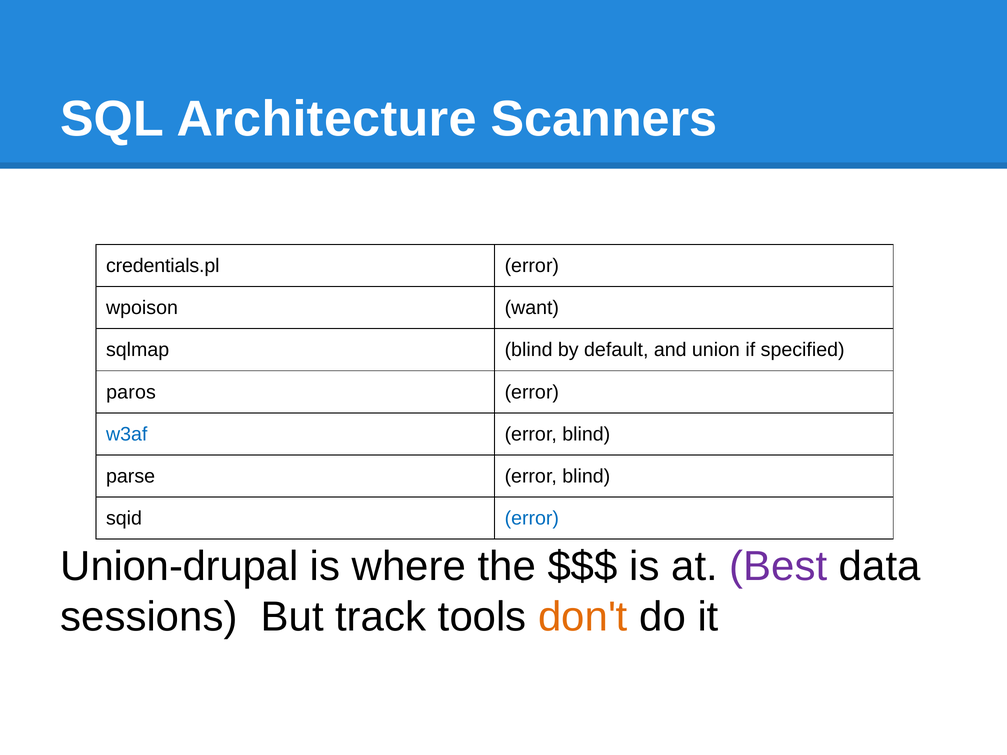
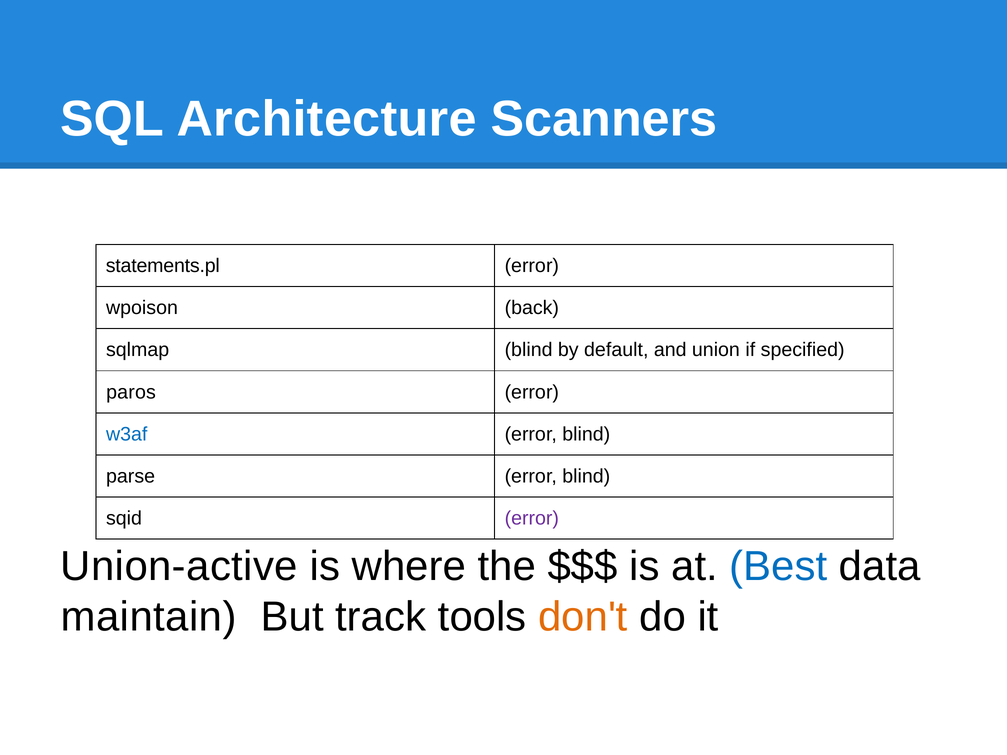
credentials.pl: credentials.pl -> statements.pl
want: want -> back
error at (532, 519) colour: blue -> purple
Union-drupal: Union-drupal -> Union-active
Best colour: purple -> blue
sessions: sessions -> maintain
